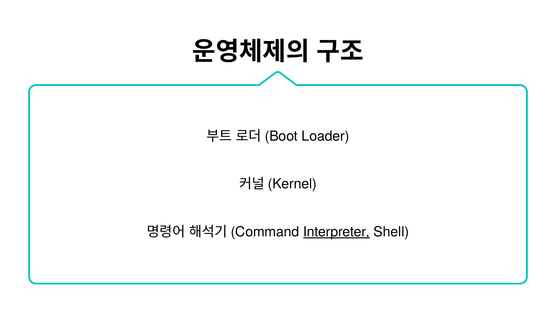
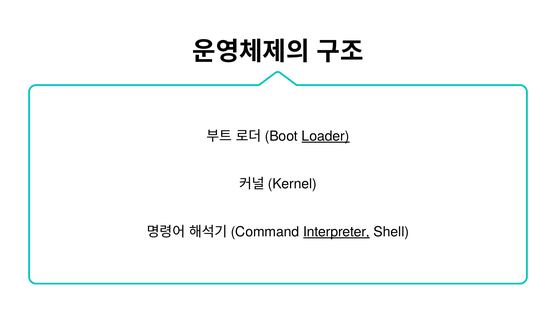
Loader underline: none -> present
